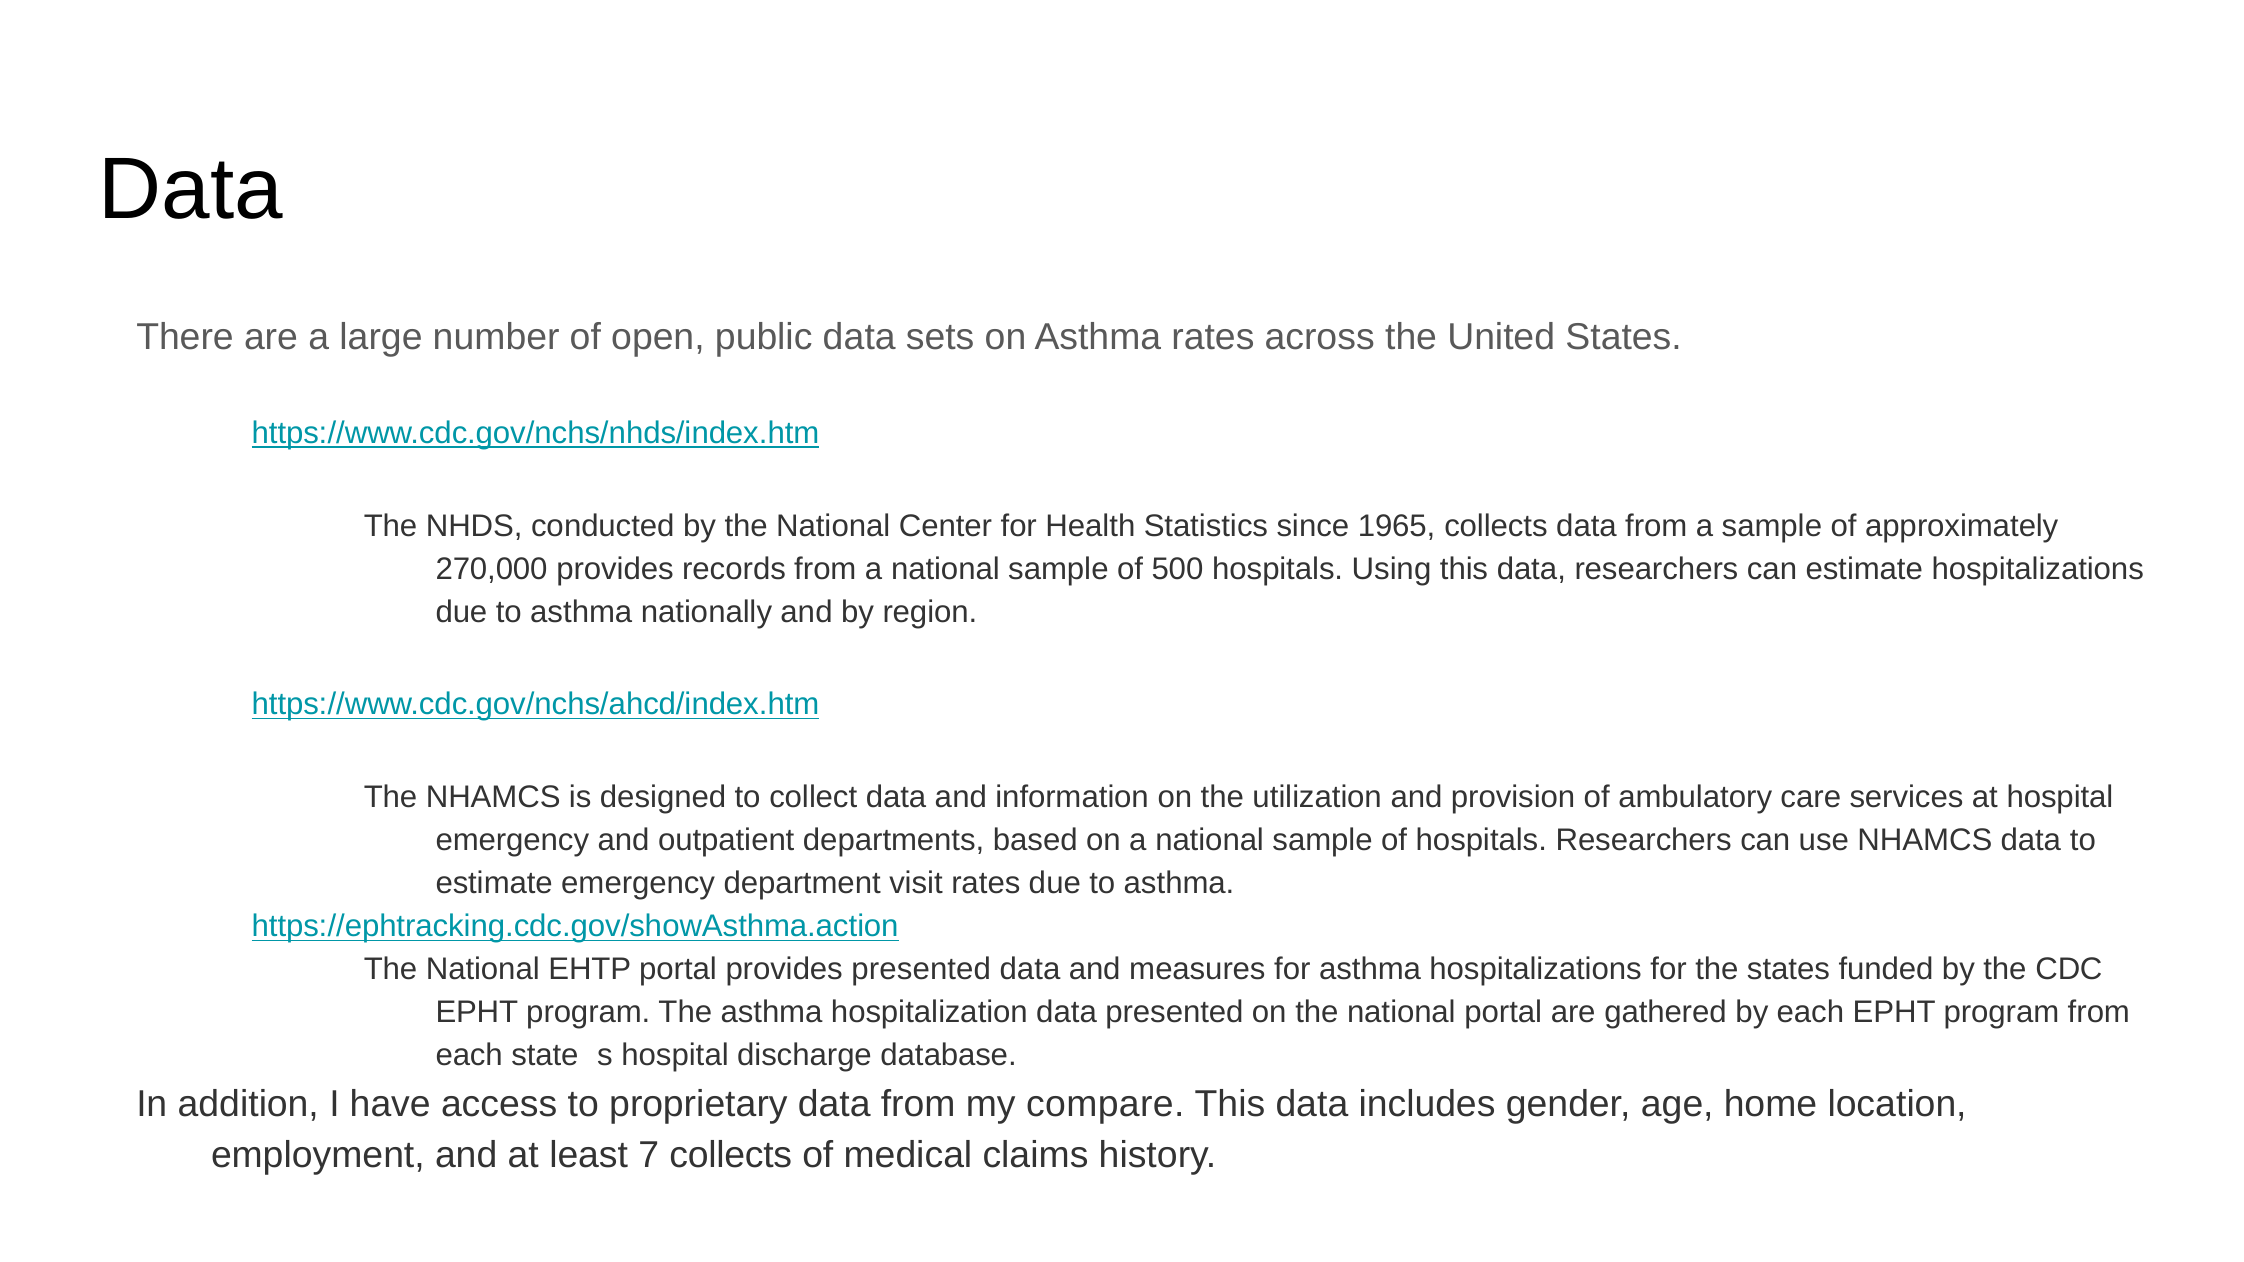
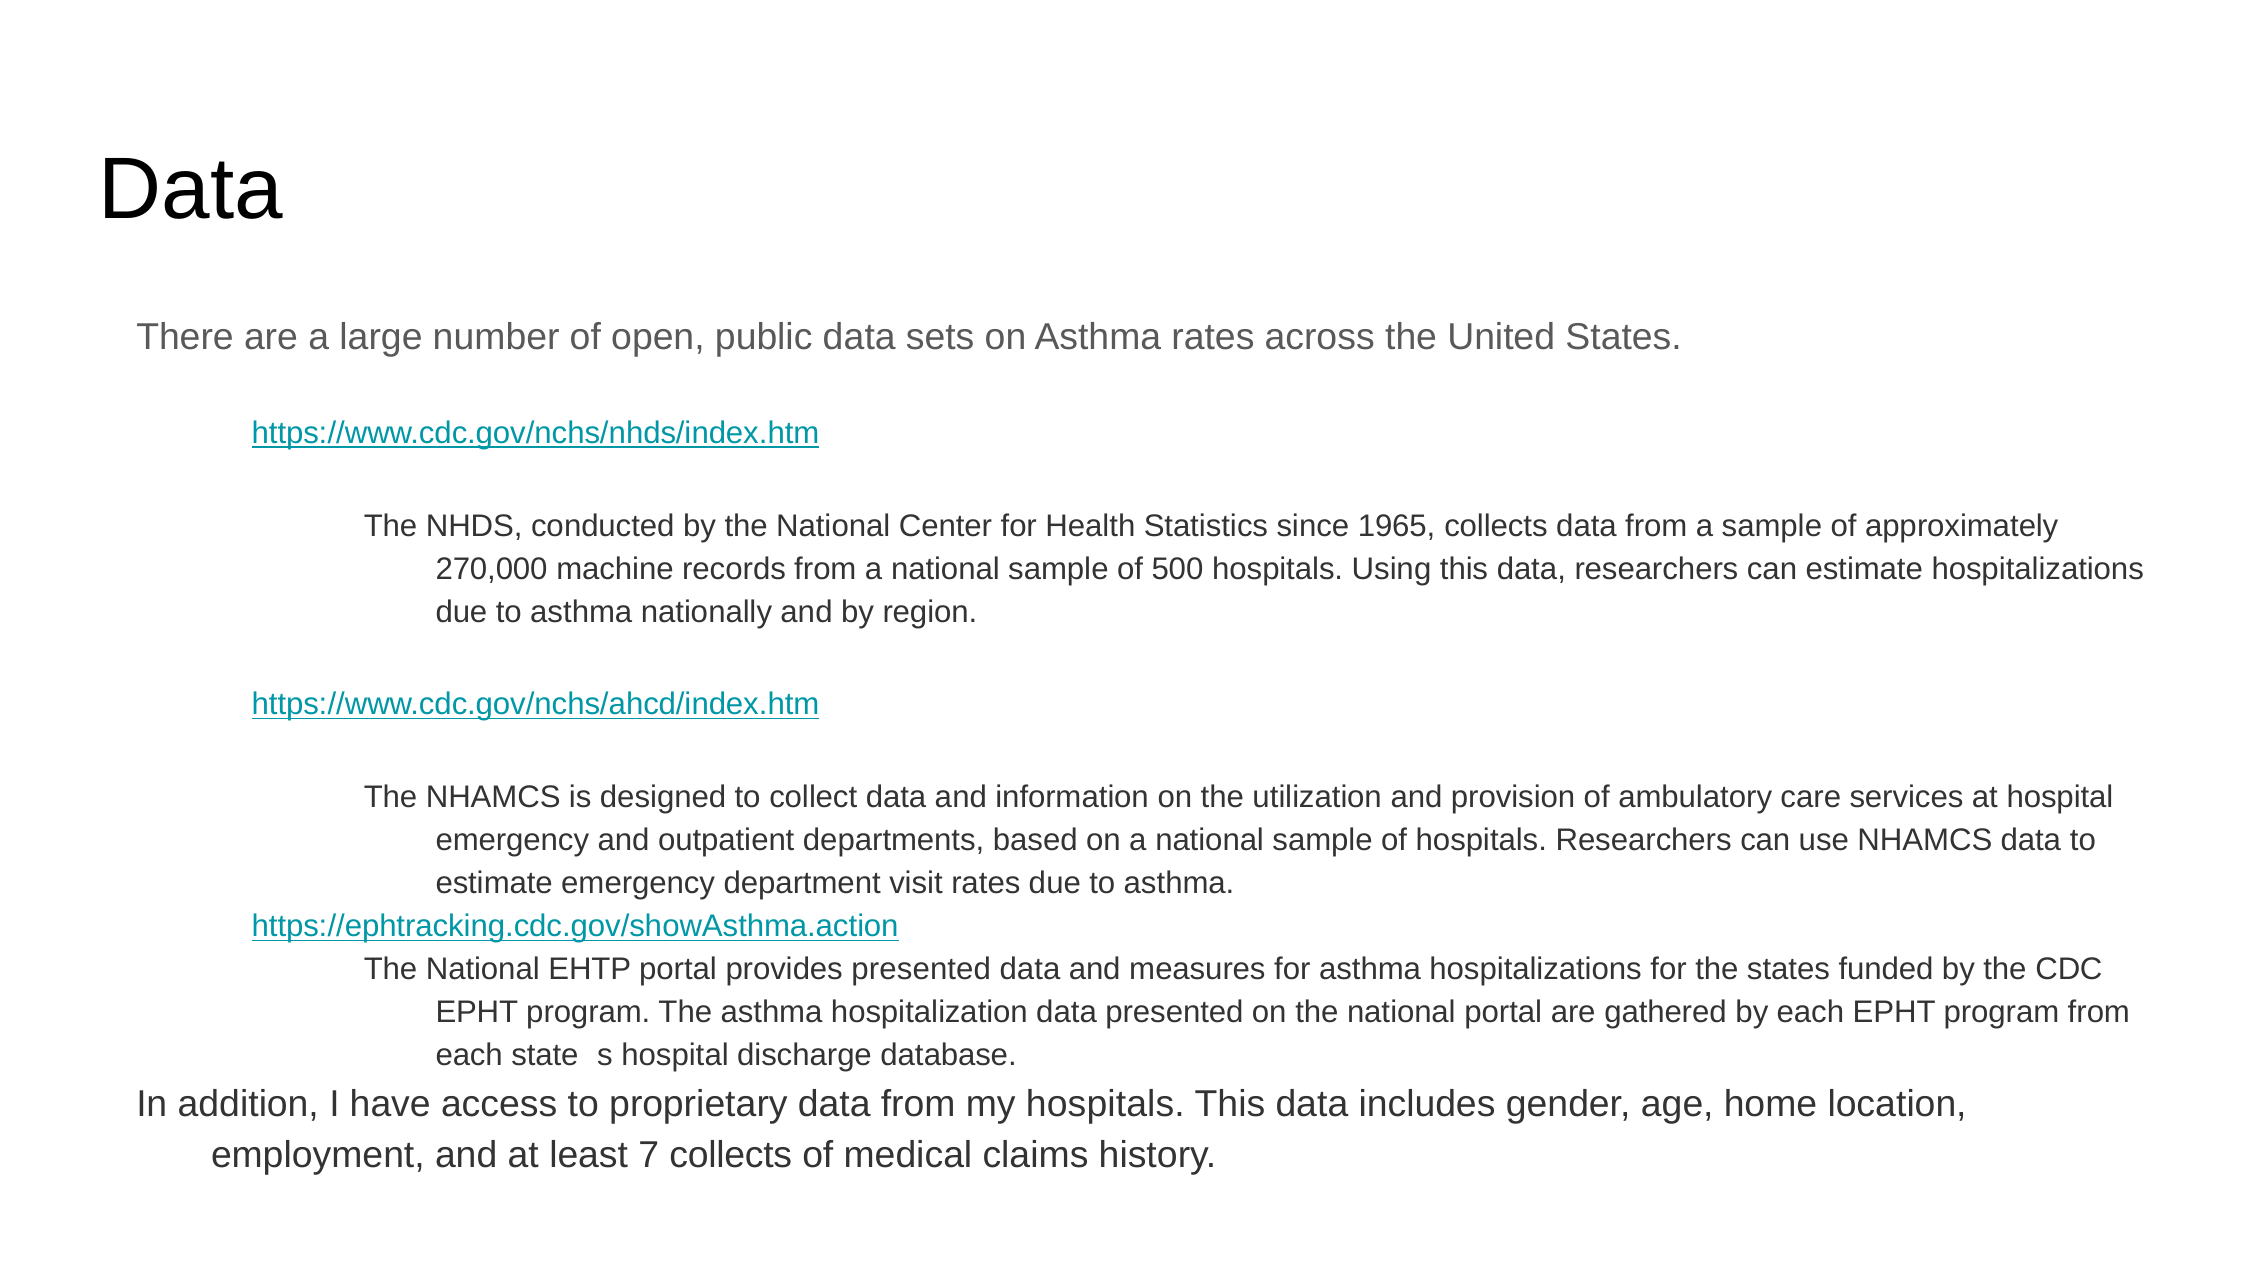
270,000 provides: provides -> machine
my compare: compare -> hospitals
